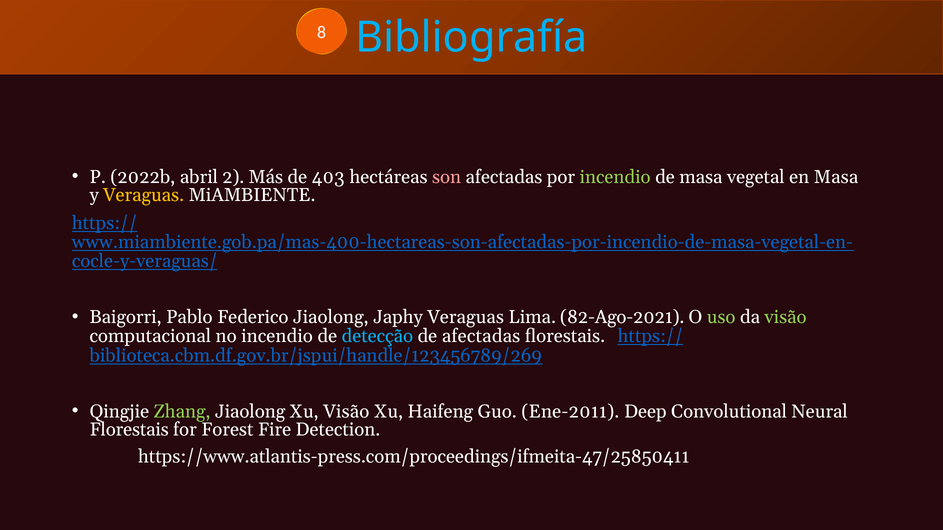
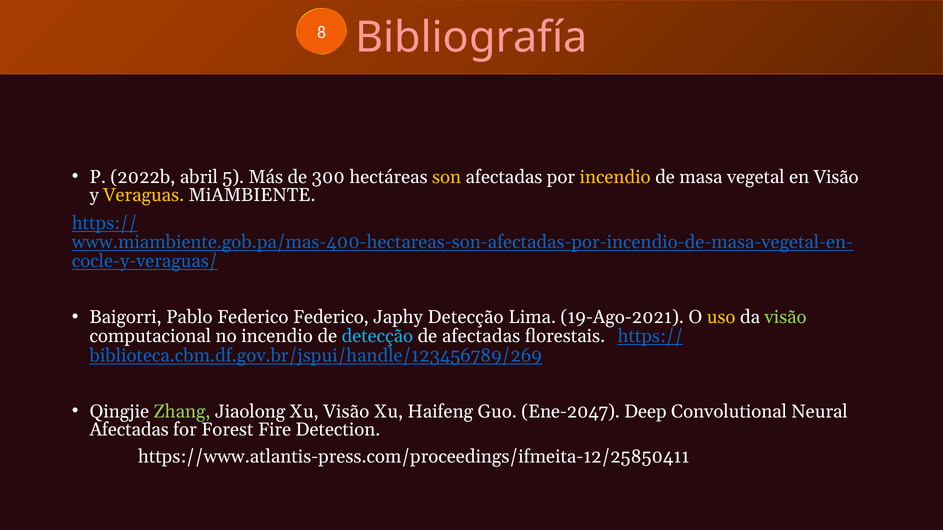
Bibliografía colour: light blue -> pink
2: 2 -> 5
403: 403 -> 300
son colour: pink -> yellow
incendio at (615, 177) colour: light green -> yellow
en Masa: Masa -> Visão
Federico Jiaolong: Jiaolong -> Federico
Japhy Veraguas: Veraguas -> Detecção
82-Ago-2021: 82-Ago-2021 -> 19-Ago-2021
uso colour: light green -> yellow
Ene-2011: Ene-2011 -> Ene-2047
Florestais at (129, 430): Florestais -> Afectadas
https://www.atlantis-press.com/proceedings/ifmeita-47/25850411: https://www.atlantis-press.com/proceedings/ifmeita-47/25850411 -> https://www.atlantis-press.com/proceedings/ifmeita-12/25850411
